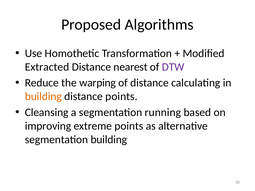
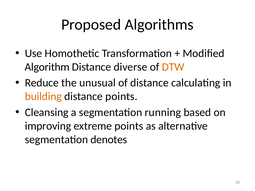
Extracted: Extracted -> Algorithm
nearest: nearest -> diverse
DTW colour: purple -> orange
warping: warping -> unusual
segmentation building: building -> denotes
